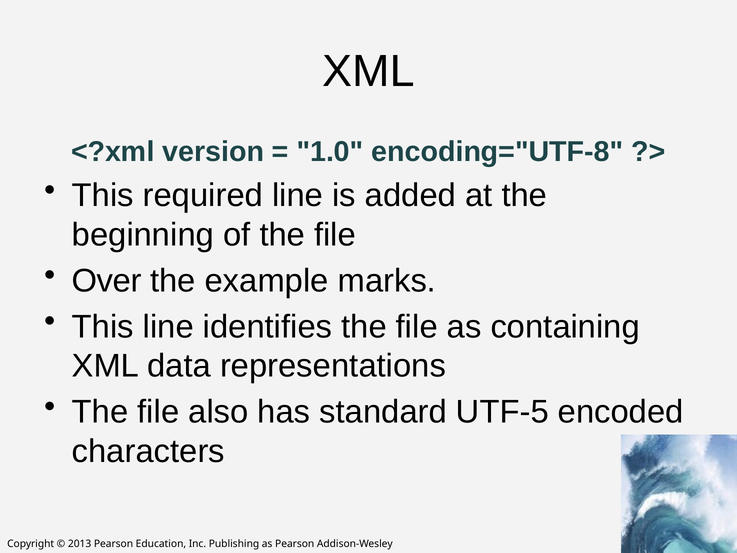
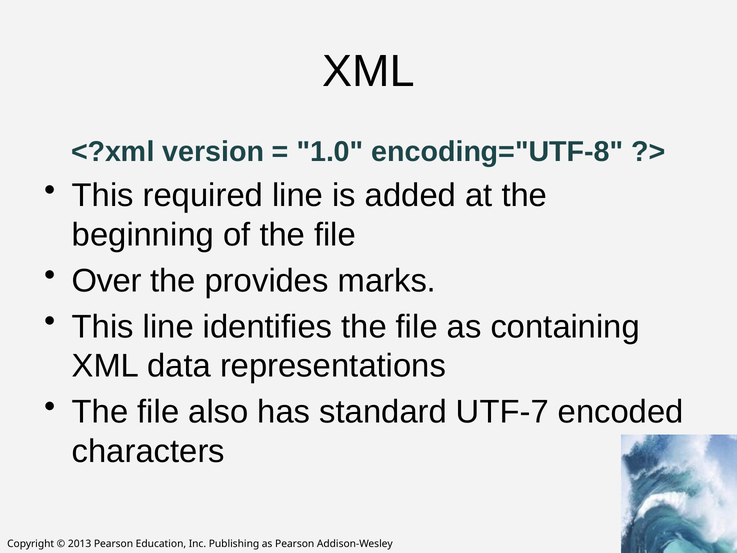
example: example -> provides
UTF-5: UTF-5 -> UTF-7
